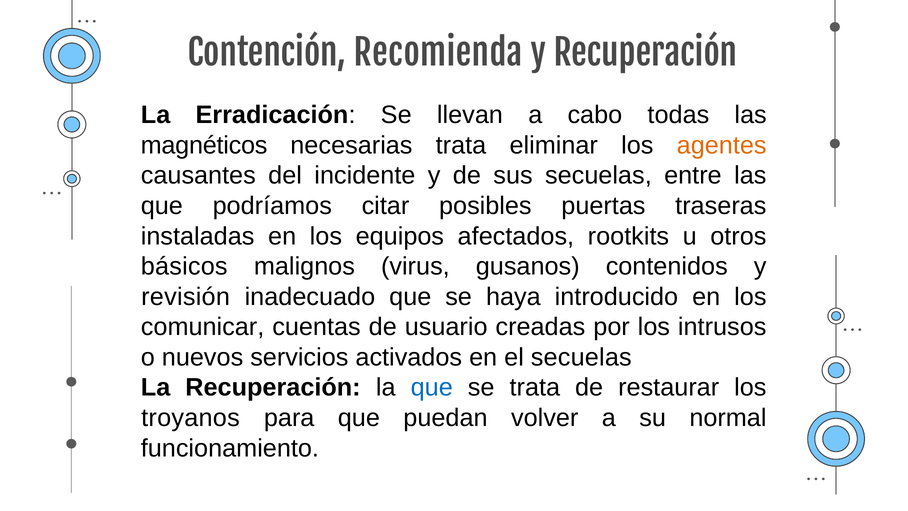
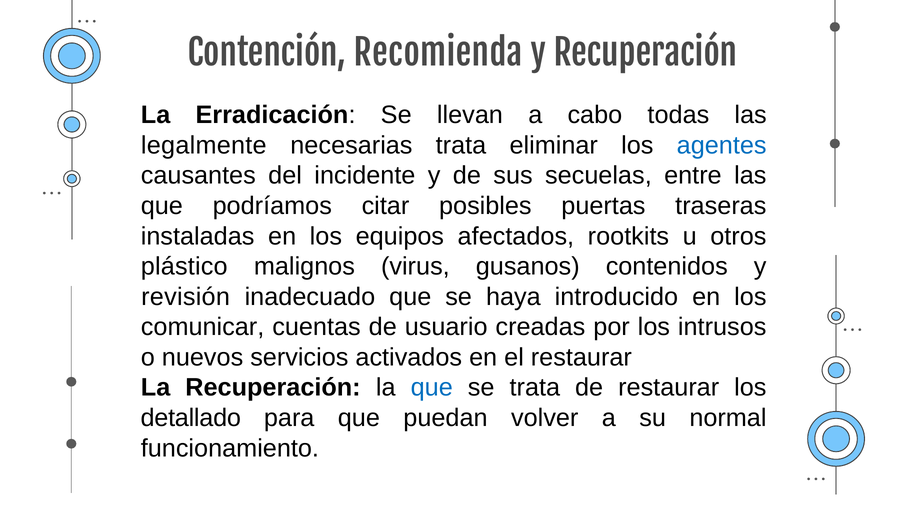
magnéticos: magnéticos -> legalmente
agentes colour: orange -> blue
básicos: básicos -> plástico
el secuelas: secuelas -> restaurar
troyanos: troyanos -> detallado
